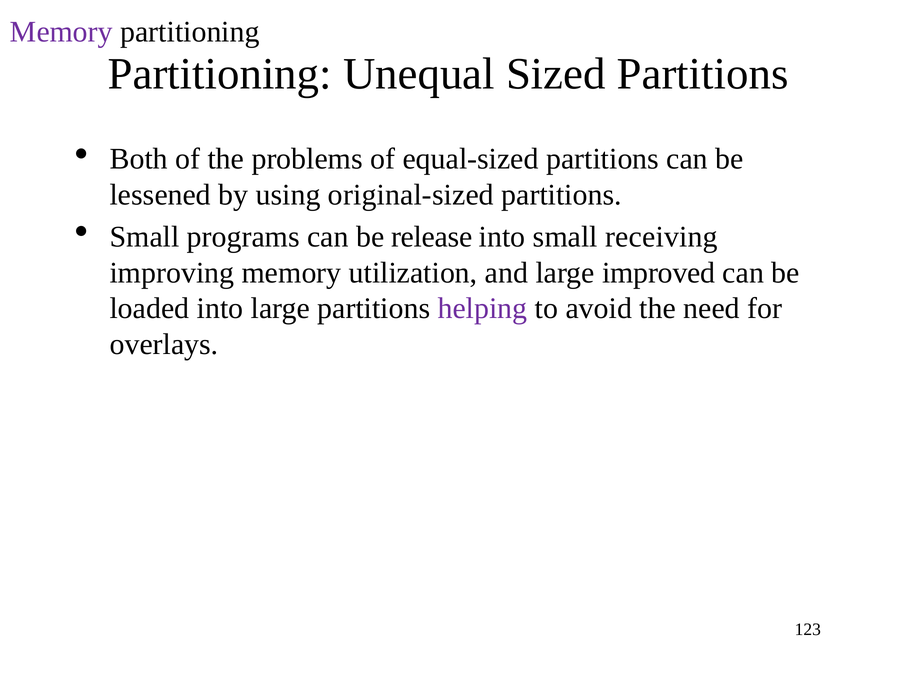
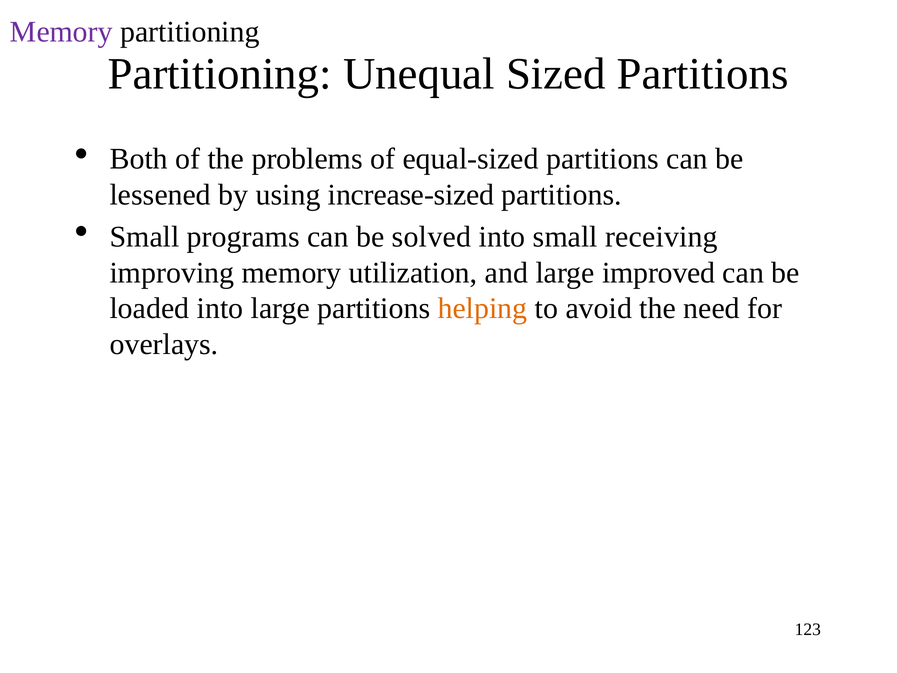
original-sized: original-sized -> increase-sized
release: release -> solved
helping colour: purple -> orange
